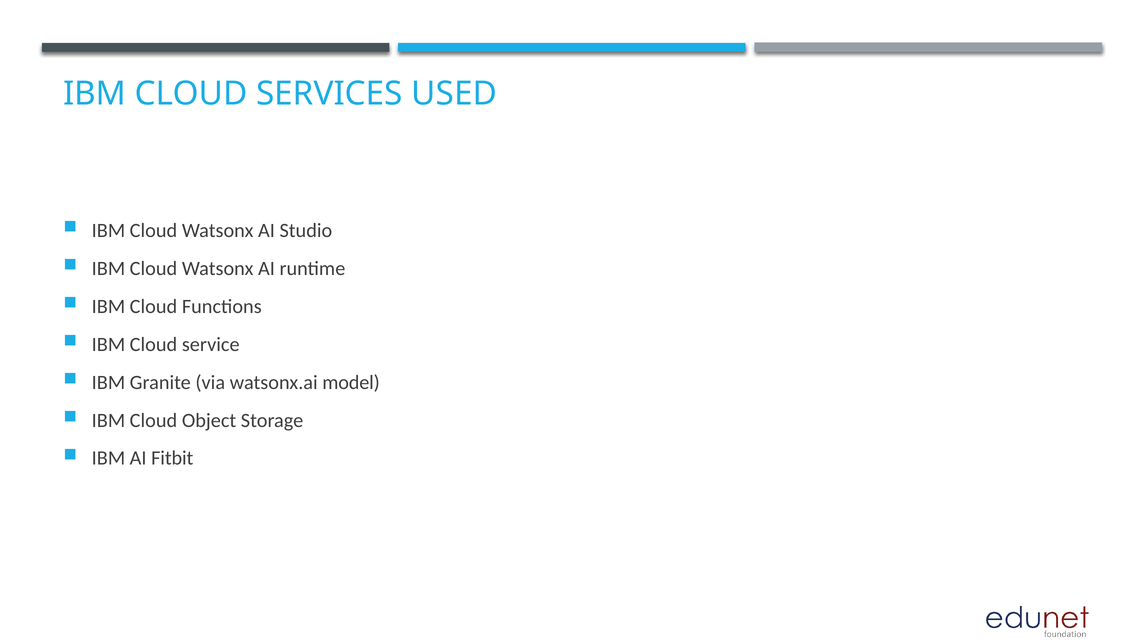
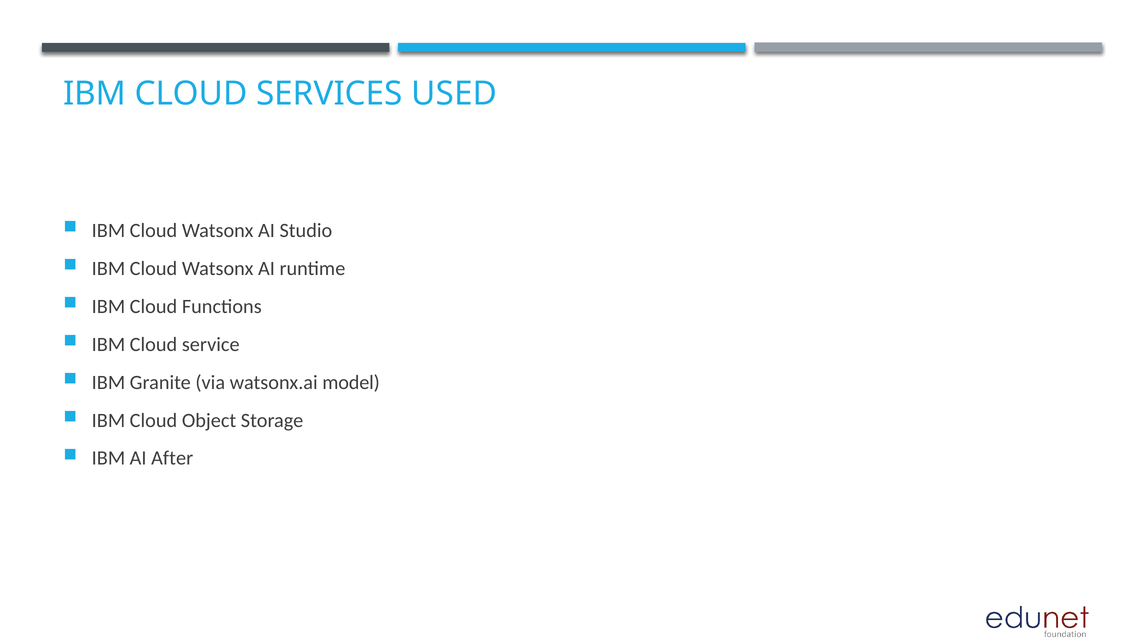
Fitbit: Fitbit -> After
